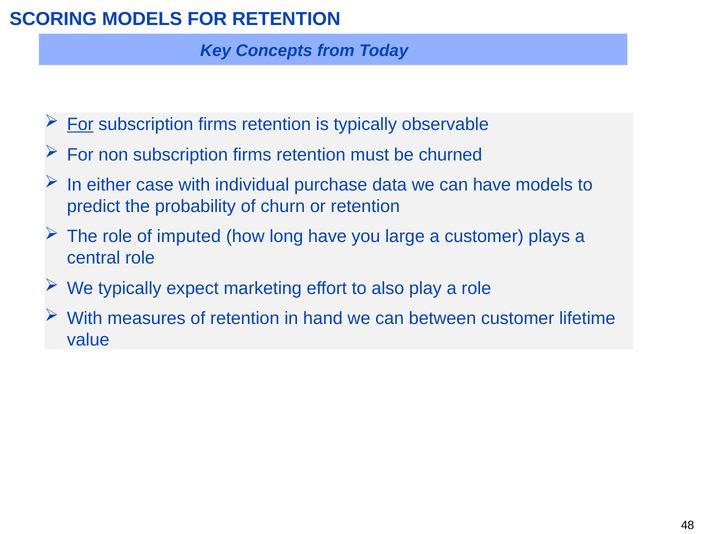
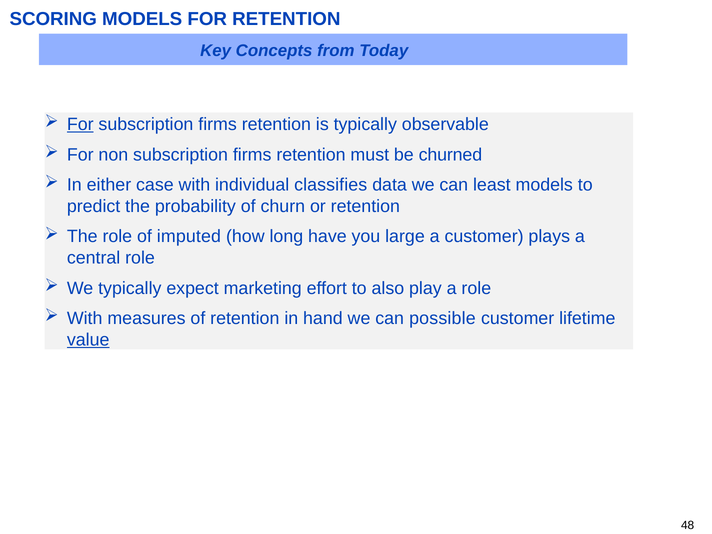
purchase: purchase -> classifies
can have: have -> least
between: between -> possible
value underline: none -> present
